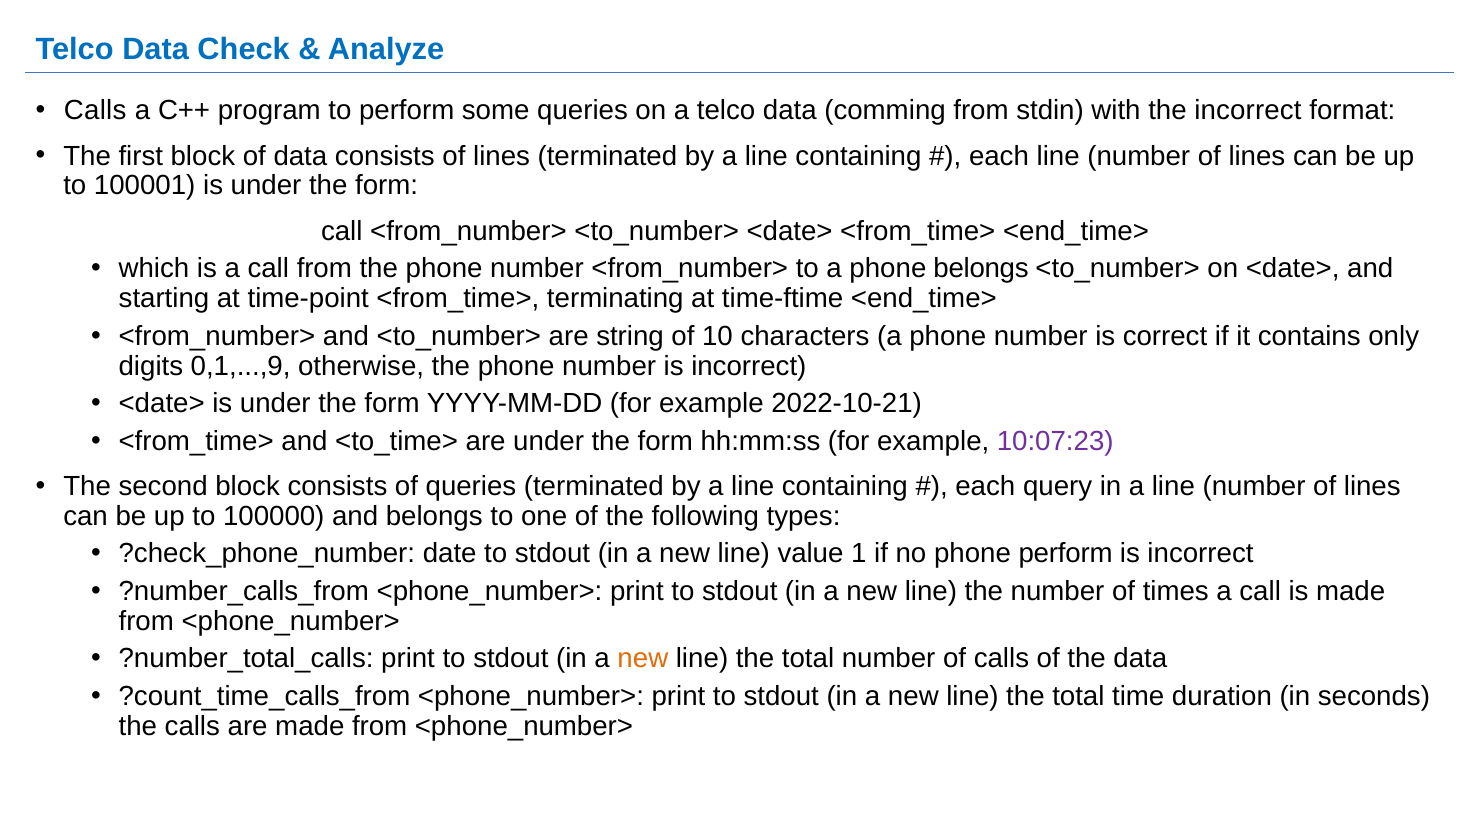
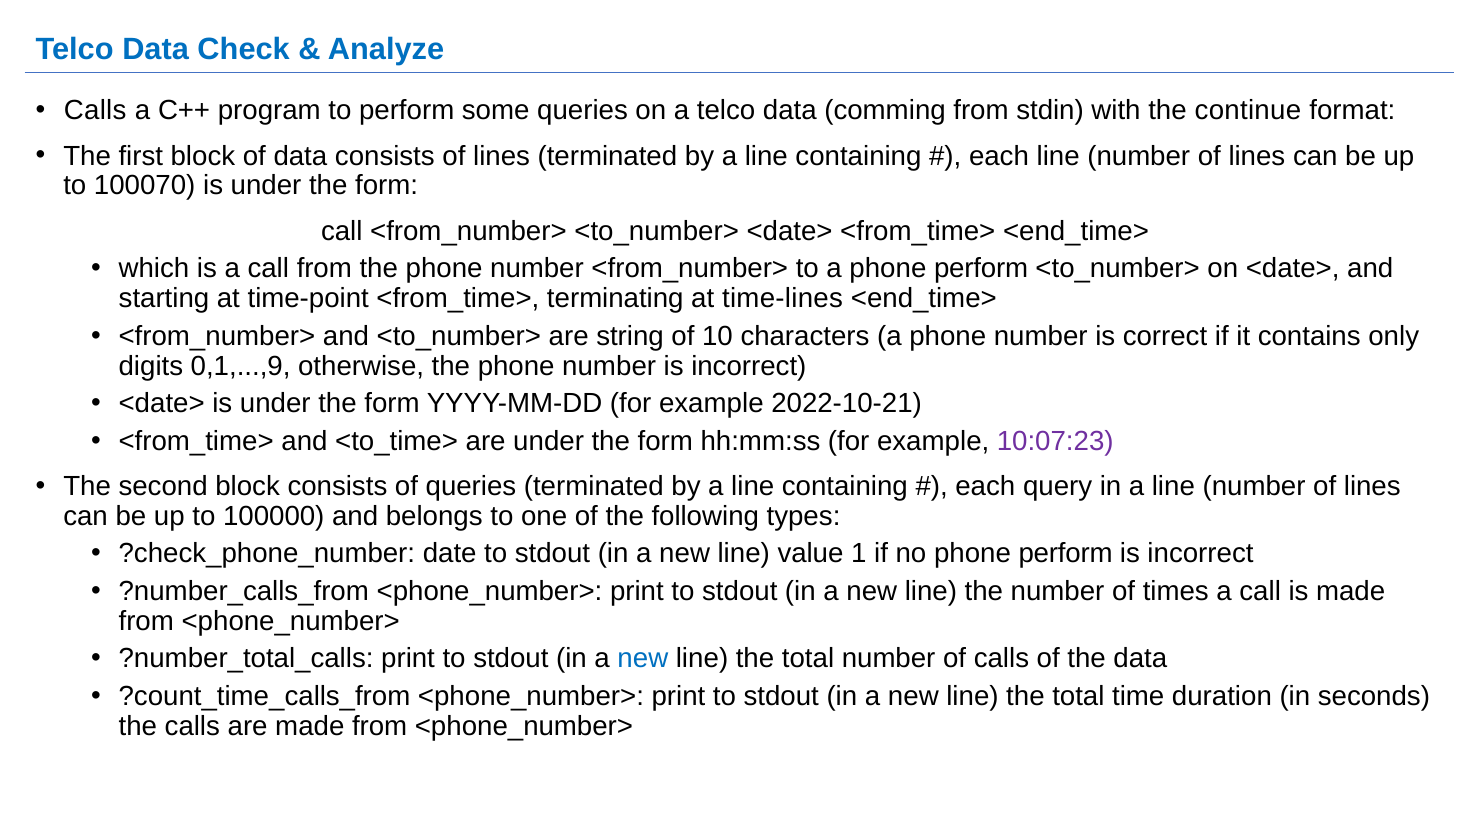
the incorrect: incorrect -> continue
100001: 100001 -> 100070
a phone belongs: belongs -> perform
time-ftime: time-ftime -> time-lines
new at (643, 659) colour: orange -> blue
